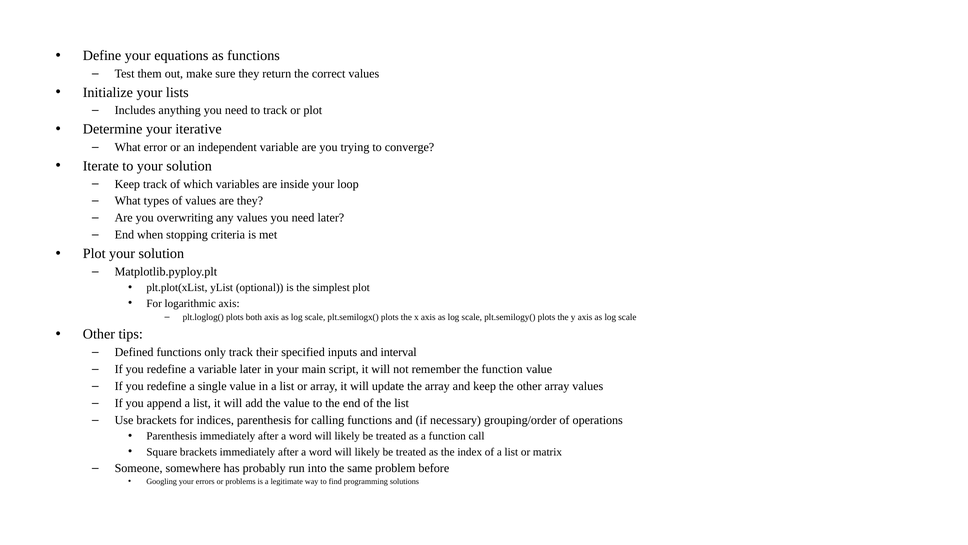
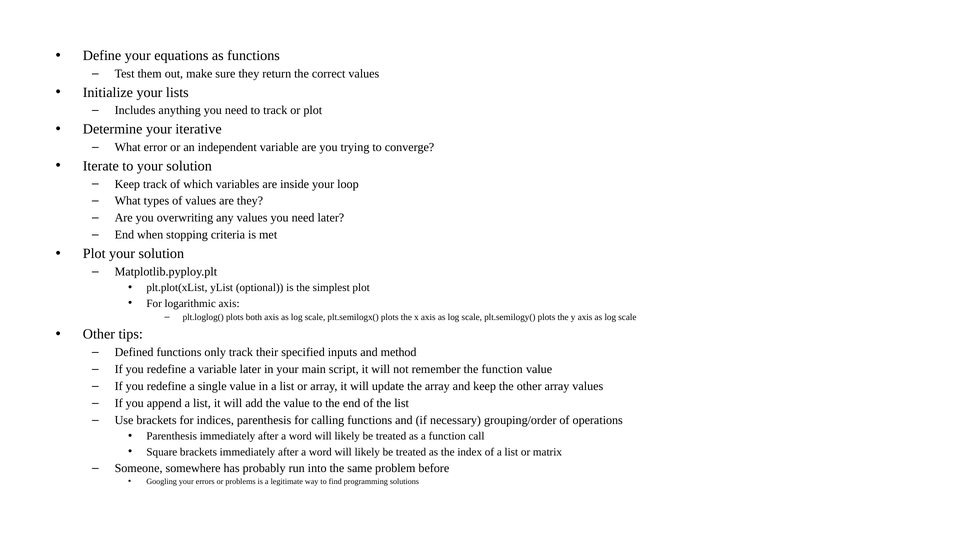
interval: interval -> method
